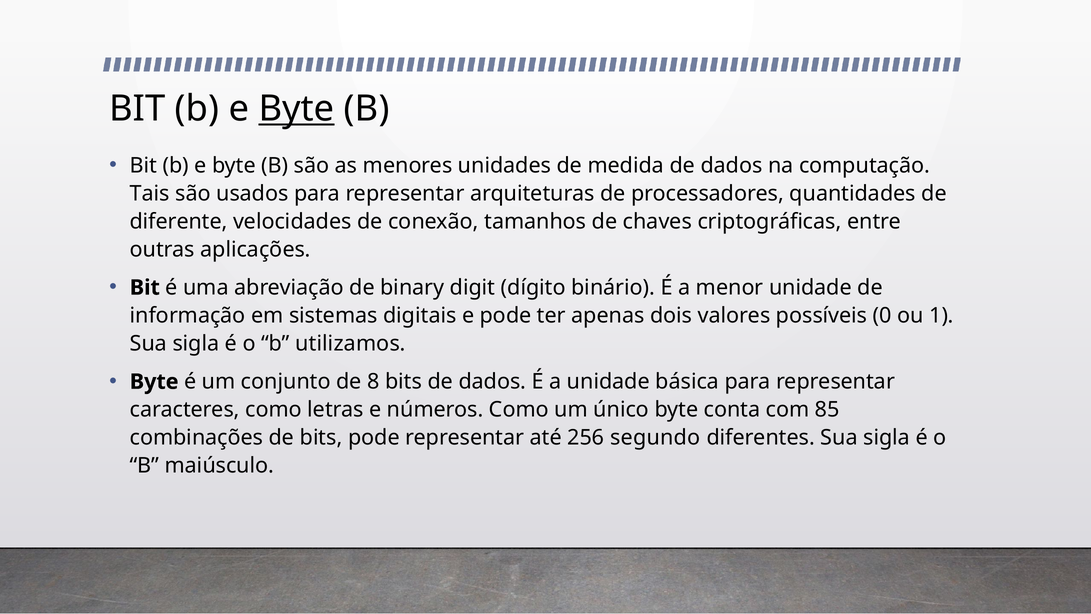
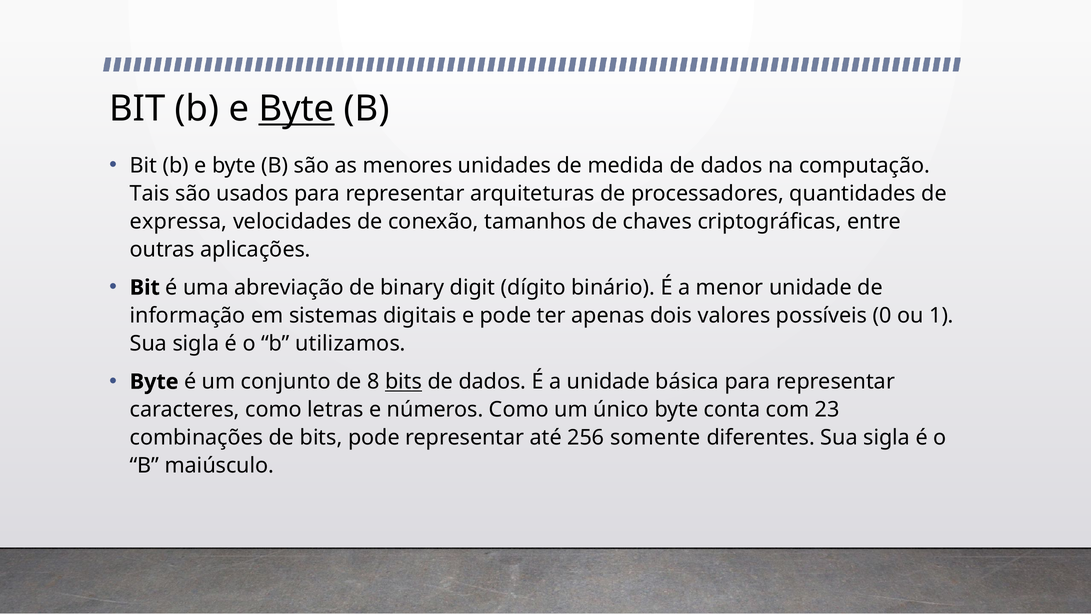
diferente: diferente -> expressa
bits at (404, 382) underline: none -> present
85: 85 -> 23
segundo: segundo -> somente
